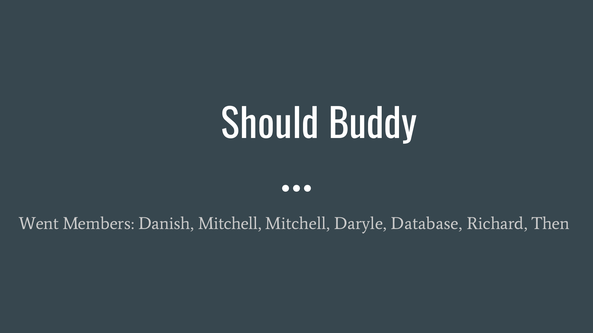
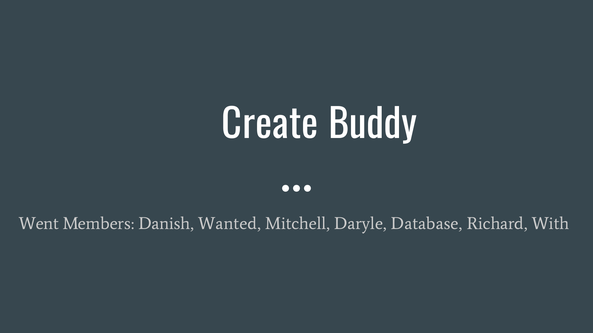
Should: Should -> Create
Danish Mitchell: Mitchell -> Wanted
Then: Then -> With
